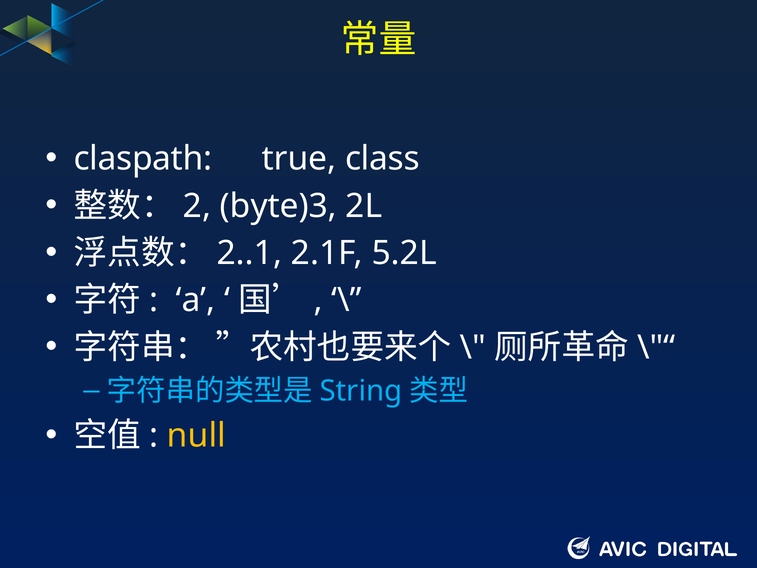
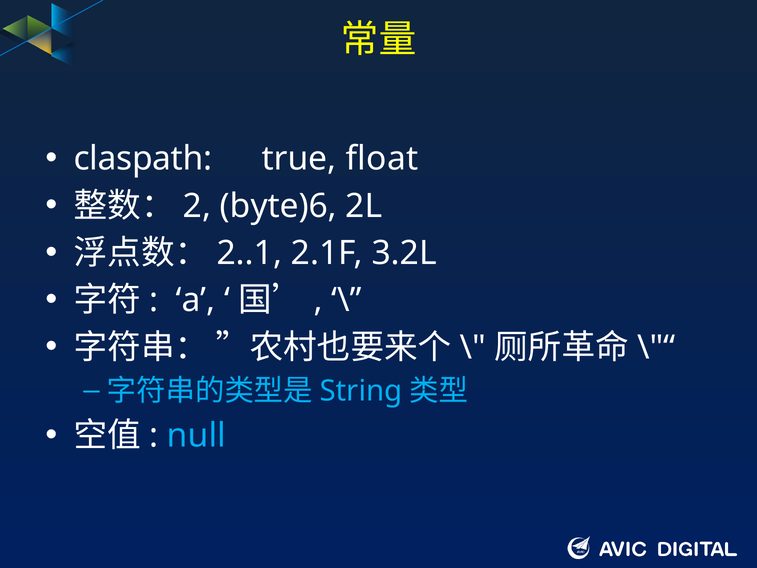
class: class -> float
byte)3: byte)3 -> byte)6
5.2L: 5.2L -> 3.2L
null colour: yellow -> light blue
